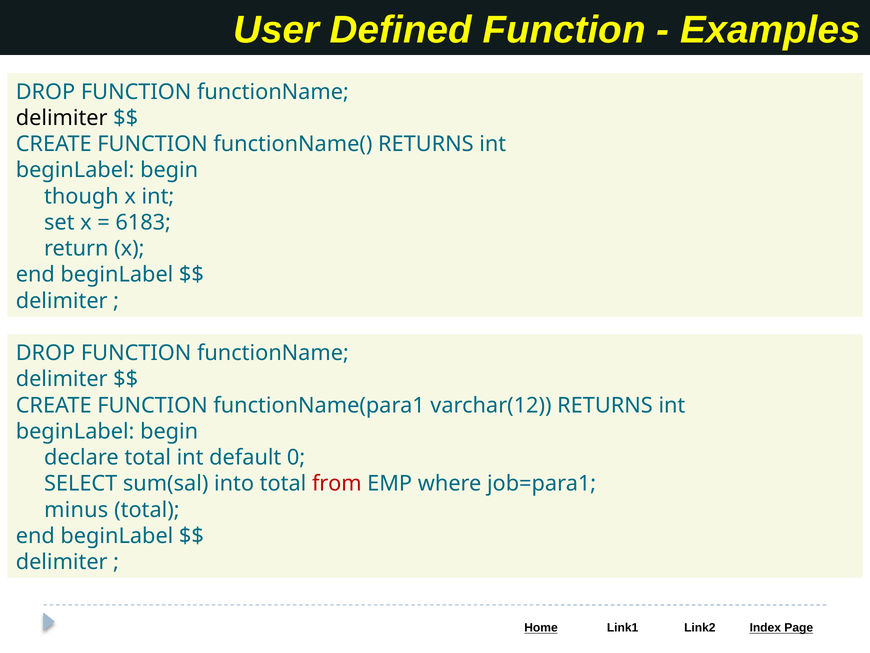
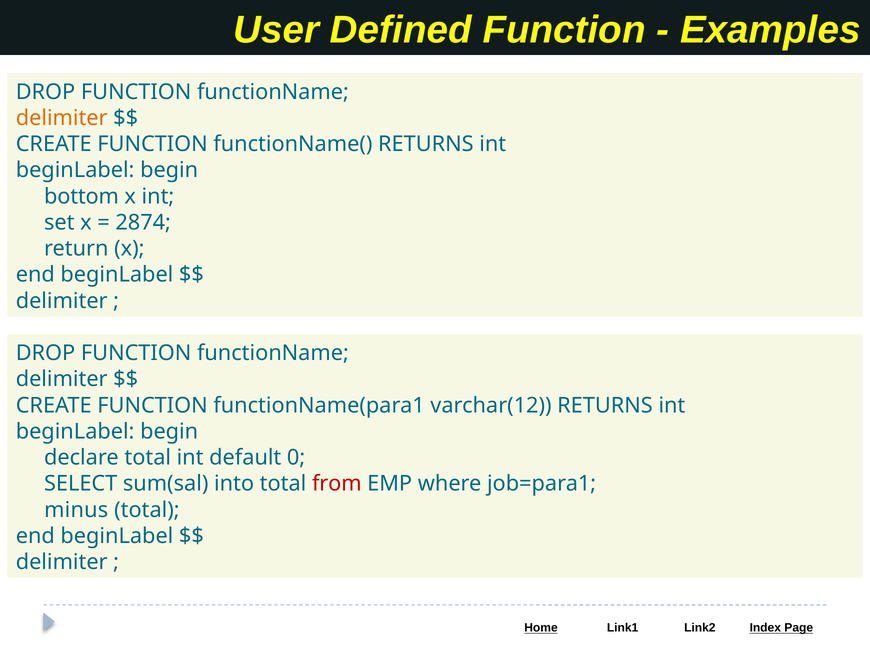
delimiter at (62, 118) colour: black -> orange
though: though -> bottom
6183: 6183 -> 2874
